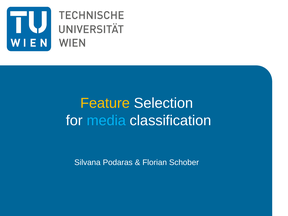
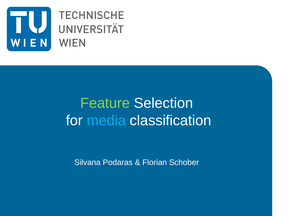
Feature colour: yellow -> light green
